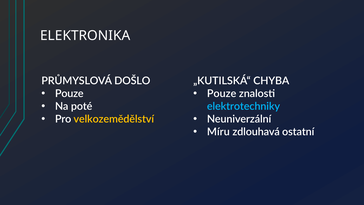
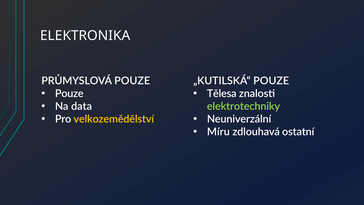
PRŮMYSLOVÁ DOŠLO: DOŠLO -> POUZE
„KUTILSKÁ“ CHYBA: CHYBA -> POUZE
Pouze at (222, 93): Pouze -> Tělesa
poté: poté -> data
elektrotechniky colour: light blue -> light green
